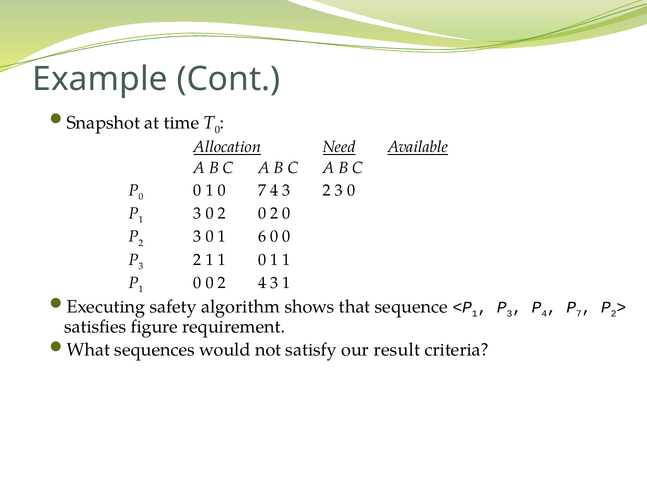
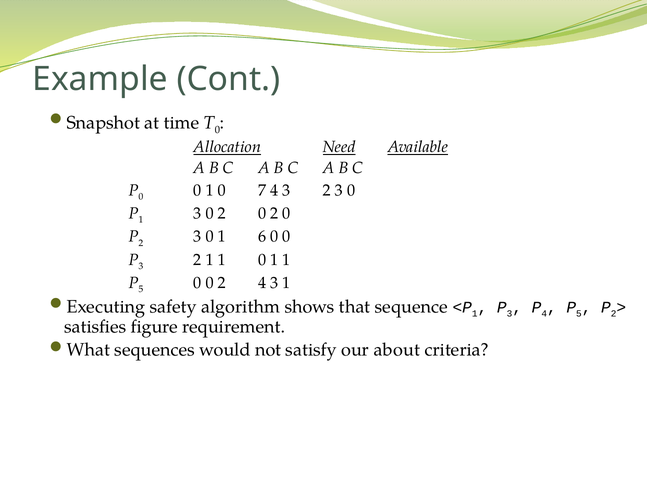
1 at (141, 289): 1 -> 5
7 at (579, 314): 7 -> 5
result: result -> about
